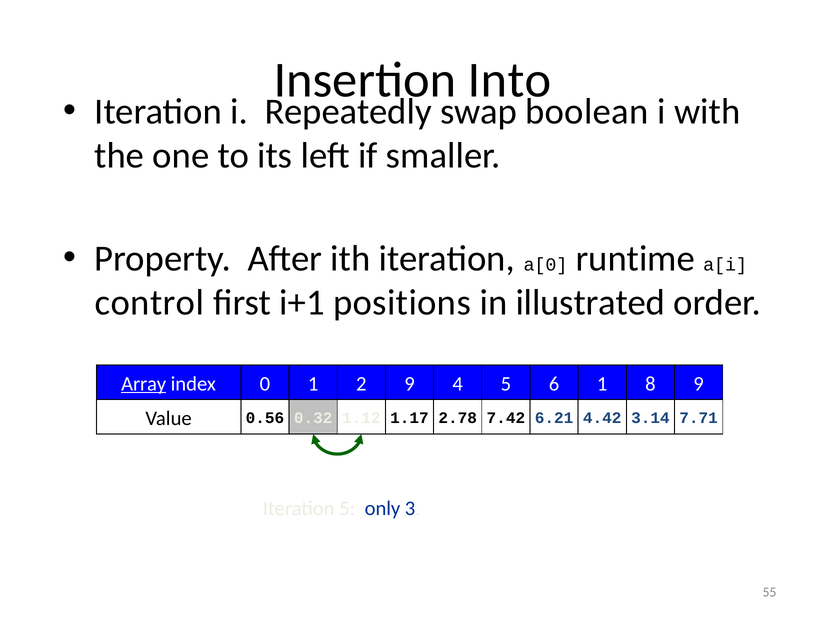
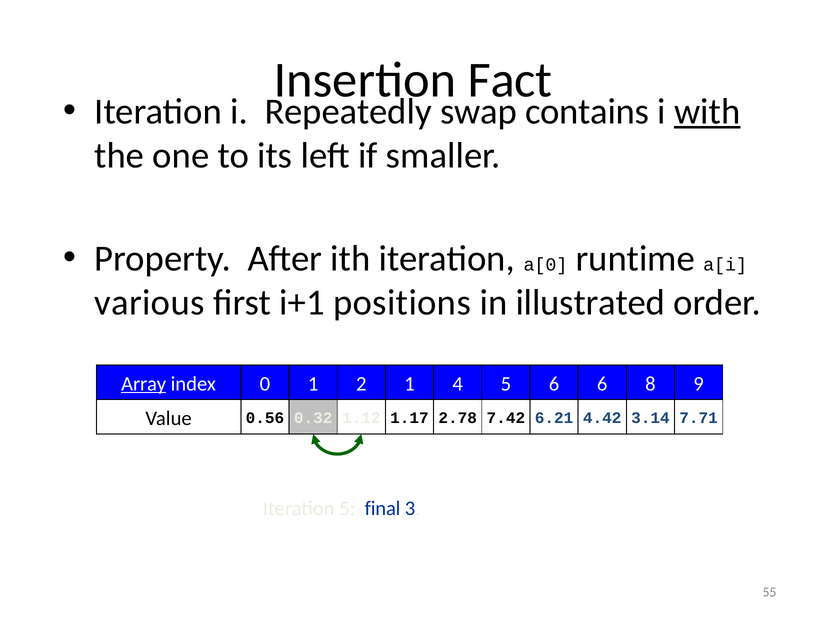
Into: Into -> Fact
boolean: boolean -> contains
with underline: none -> present
control: control -> various
2 9: 9 -> 1
6 1: 1 -> 6
only: only -> final
